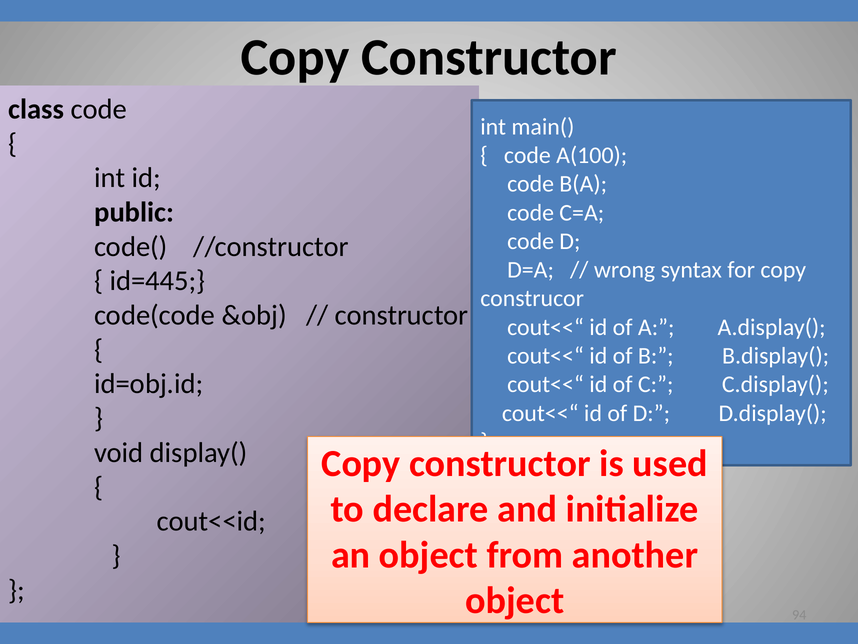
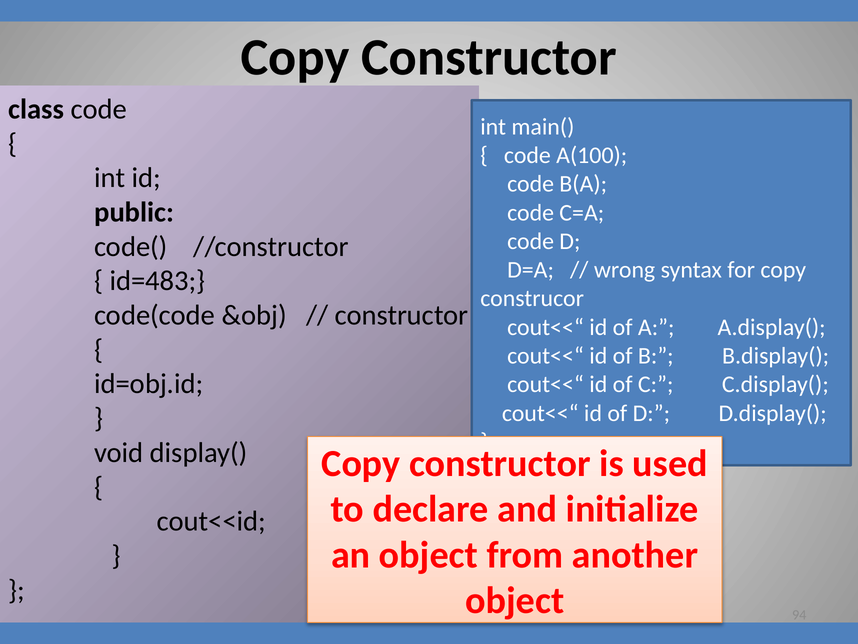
id=445: id=445 -> id=483
